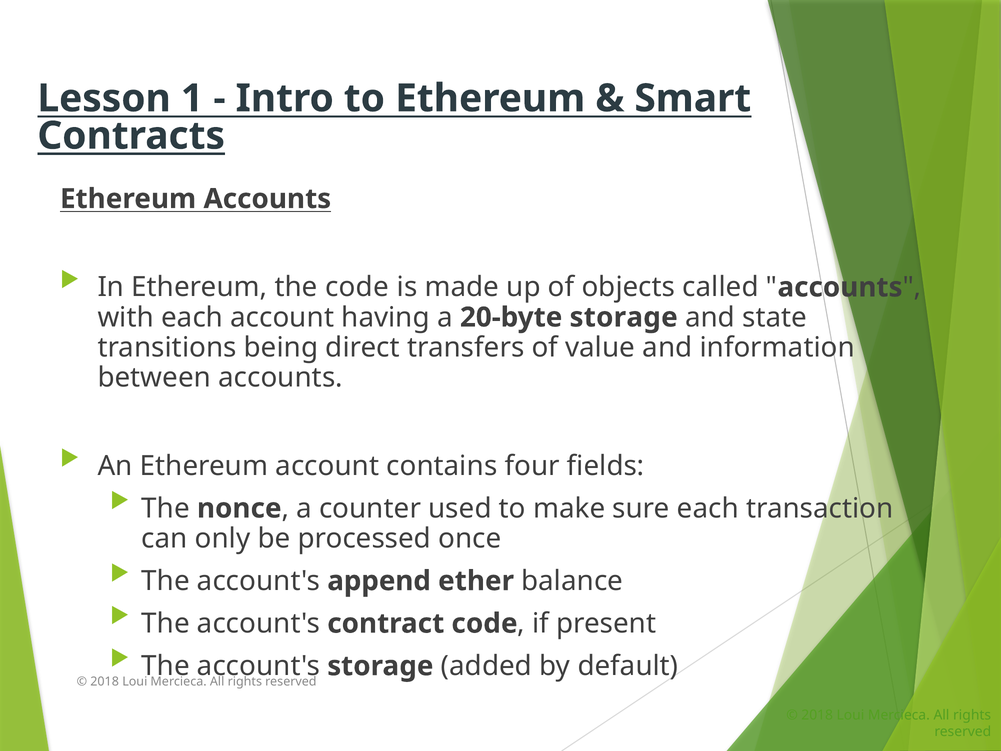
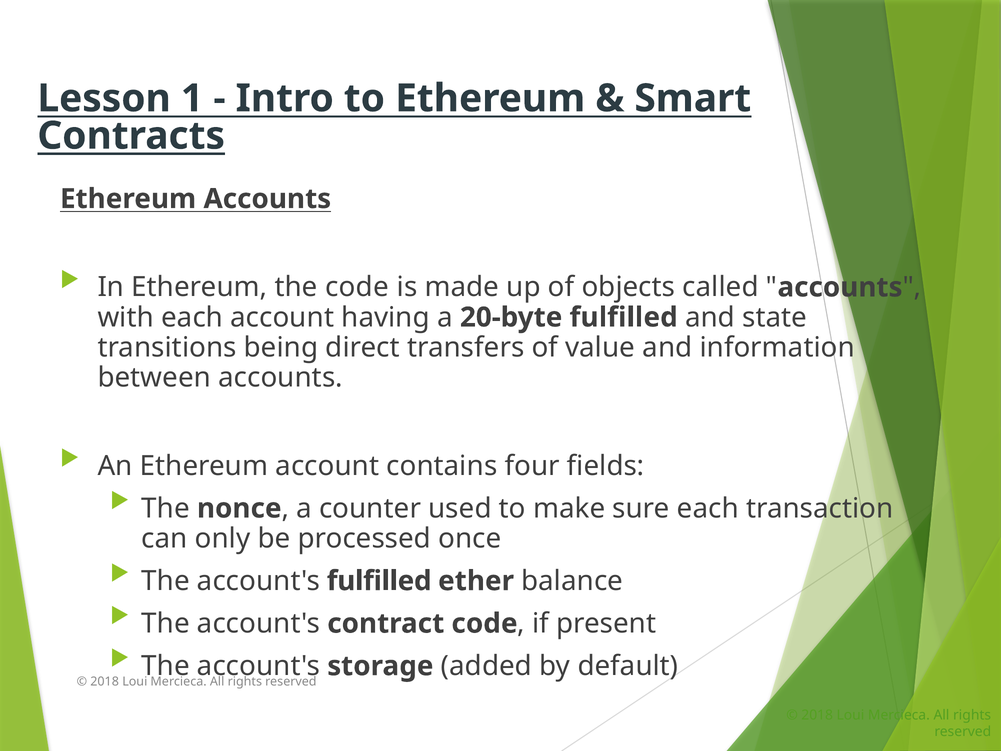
20-byte storage: storage -> fulfilled
account's append: append -> fulfilled
